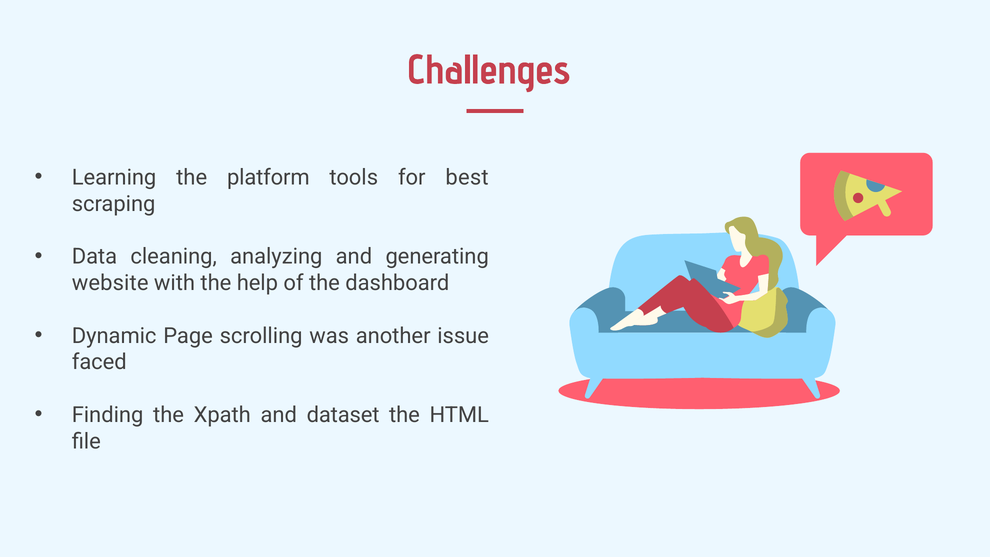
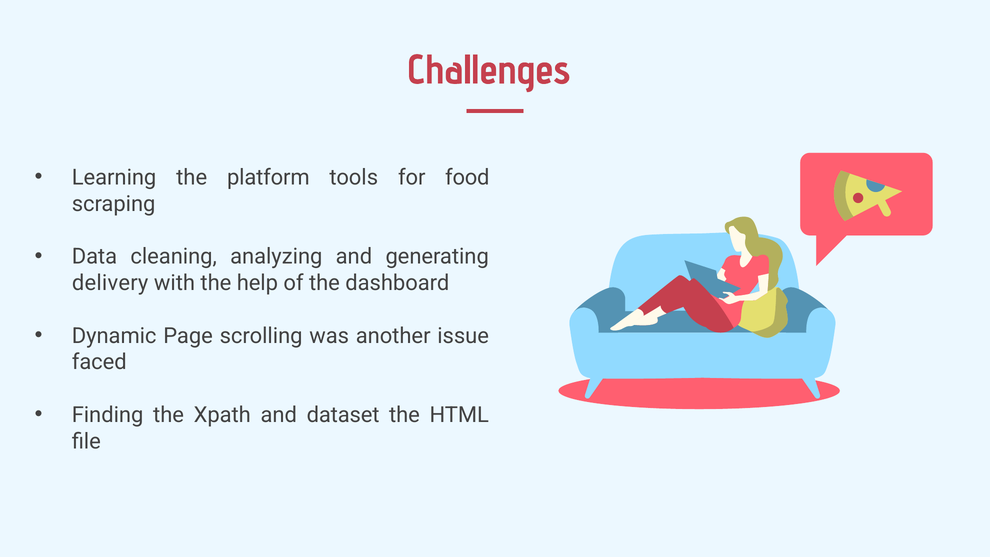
best: best -> food
website: website -> delivery
